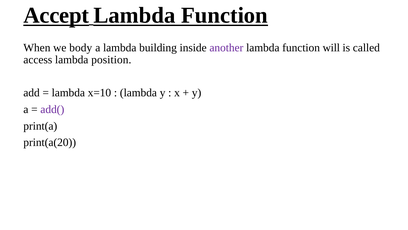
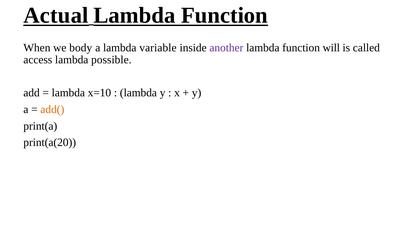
Accept: Accept -> Actual
building: building -> variable
position: position -> possible
add( colour: purple -> orange
